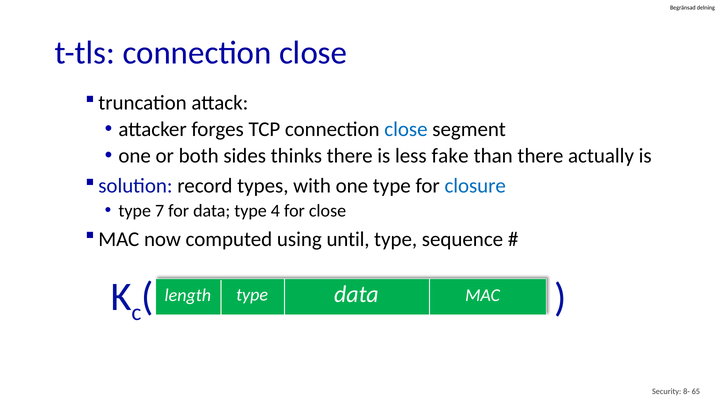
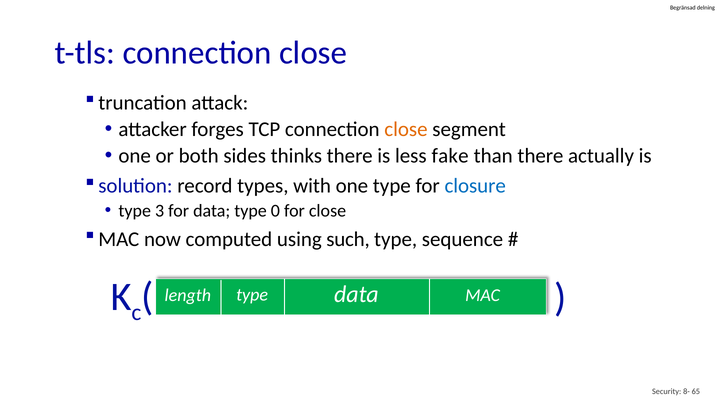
close at (406, 129) colour: blue -> orange
7: 7 -> 3
4: 4 -> 0
until: until -> such
